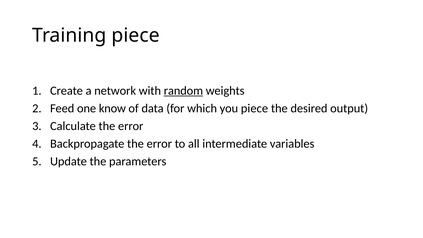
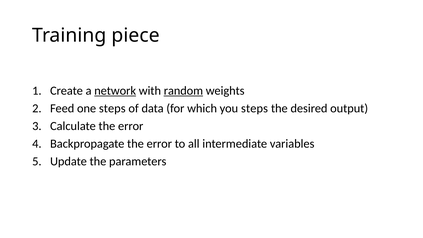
network underline: none -> present
one know: know -> steps
you piece: piece -> steps
